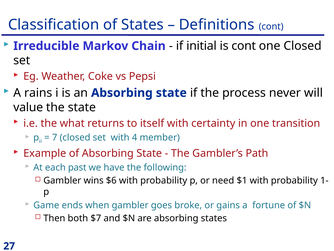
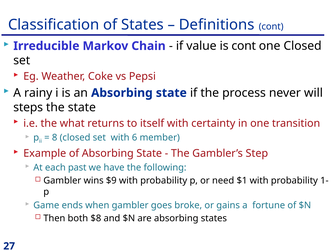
initial: initial -> value
rains: rains -> rainy
value: value -> steps
7: 7 -> 8
4: 4 -> 6
Path: Path -> Step
$6: $6 -> $9
$7: $7 -> $8
